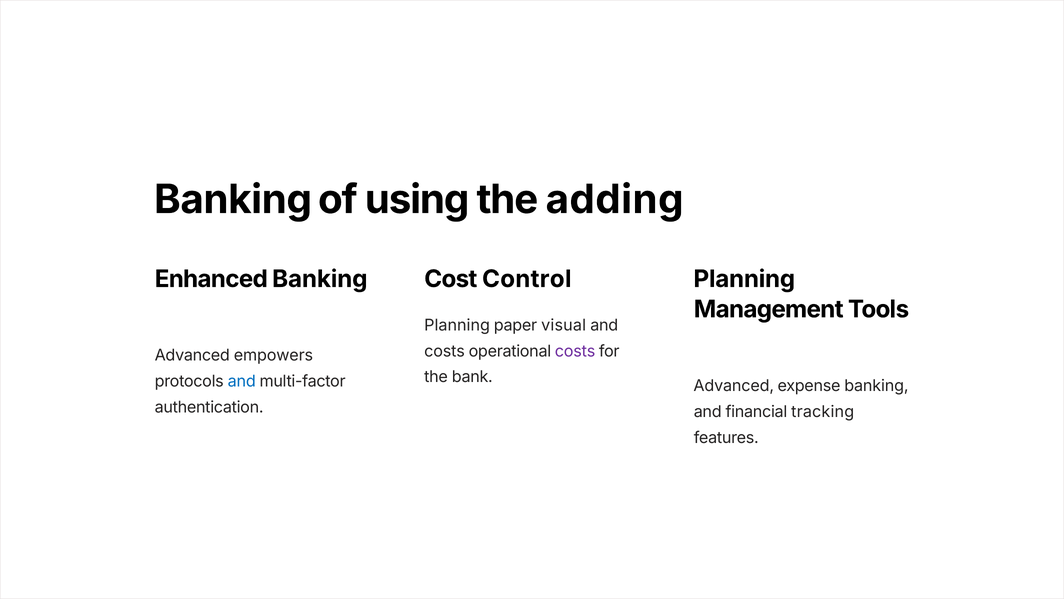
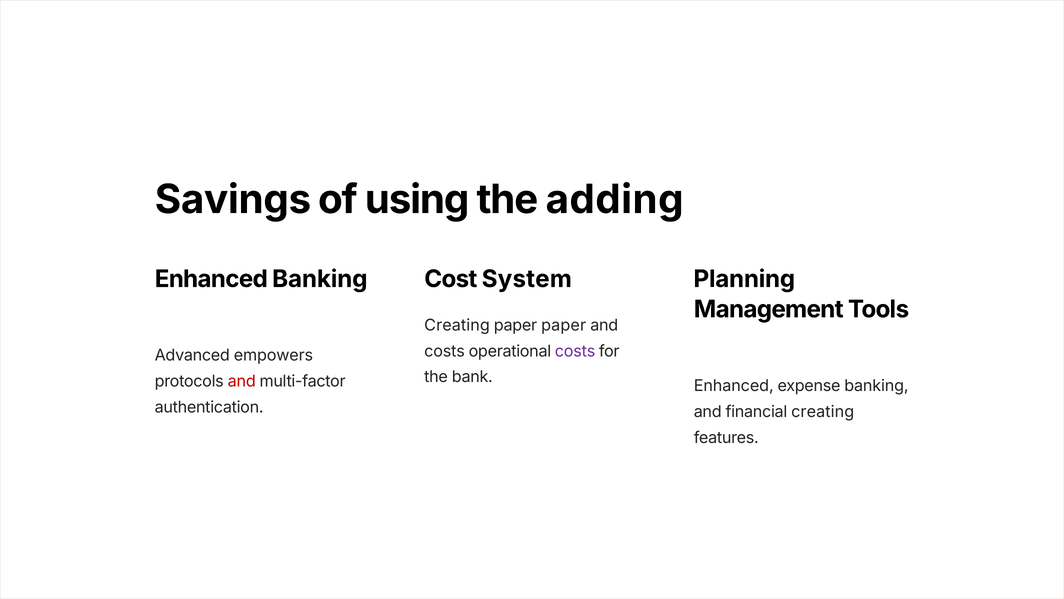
Banking at (233, 200): Banking -> Savings
Control: Control -> System
Planning at (457, 325): Planning -> Creating
paper visual: visual -> paper
and at (242, 381) colour: blue -> red
Advanced at (734, 386): Advanced -> Enhanced
financial tracking: tracking -> creating
